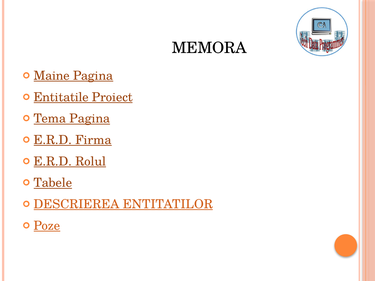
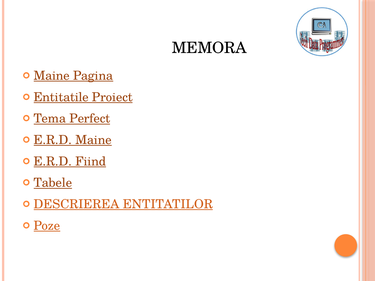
Tema Pagina: Pagina -> Perfect
E.R.D Firma: Firma -> Maine
Rolul: Rolul -> Fiind
